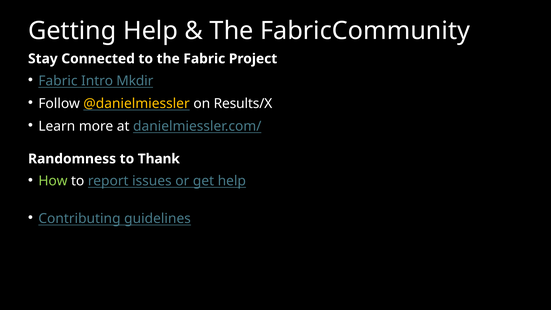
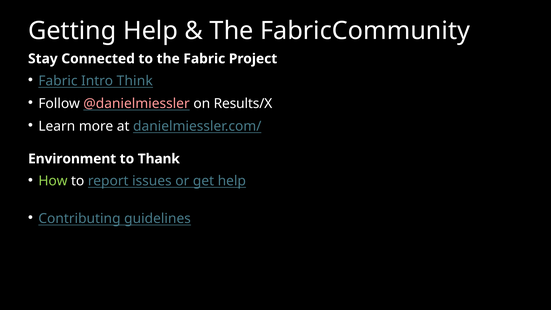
Mkdir: Mkdir -> Think
@danielmiessler colour: yellow -> pink
Randomness: Randomness -> Environment
